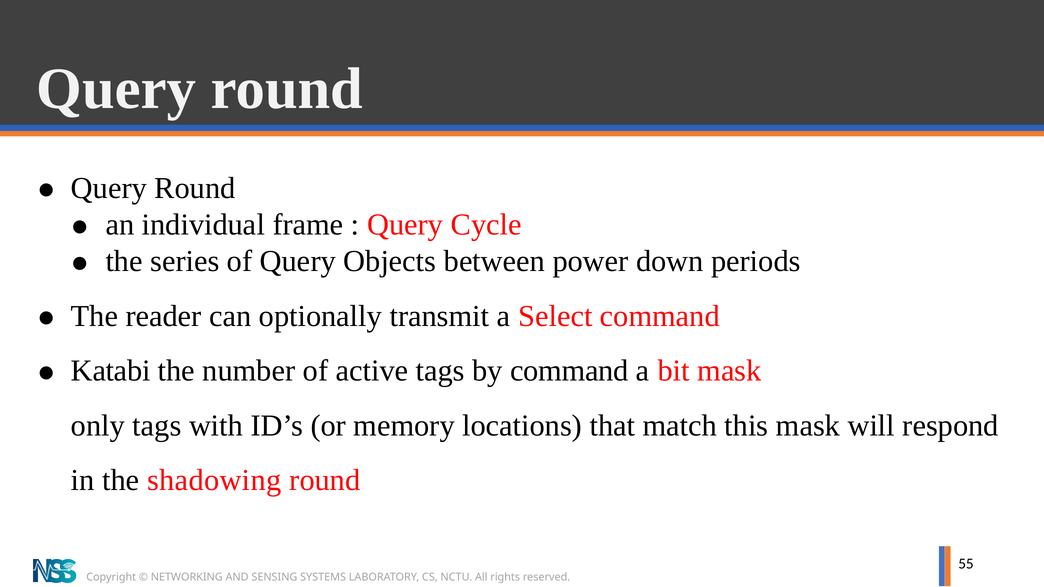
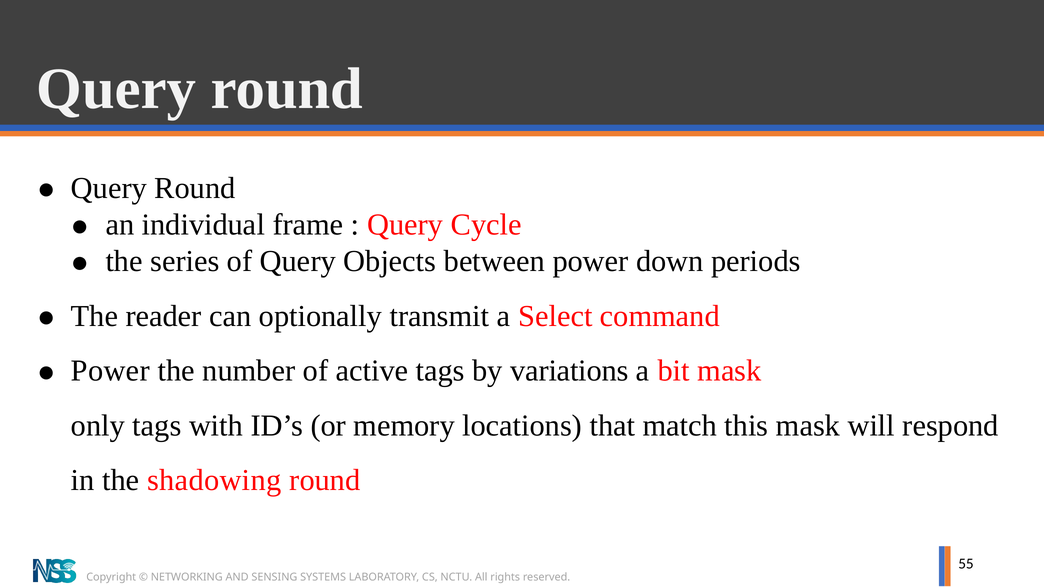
Katabi at (111, 371): Katabi -> Power
by command: command -> variations
